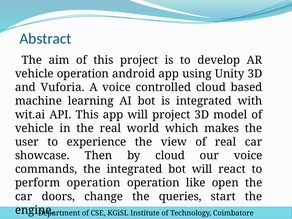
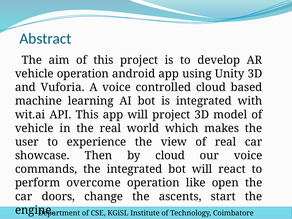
perform operation: operation -> overcome
queries: queries -> ascents
